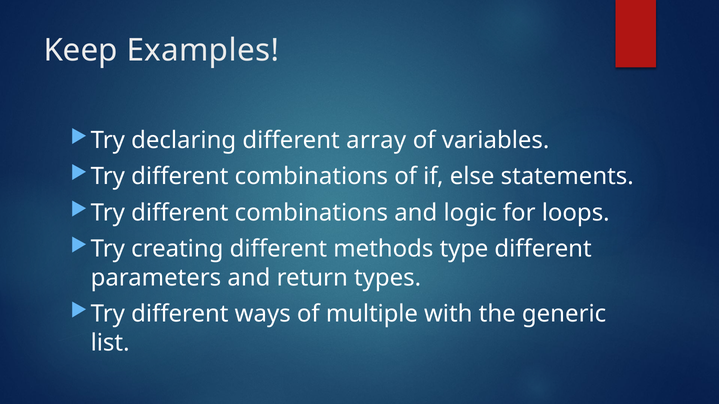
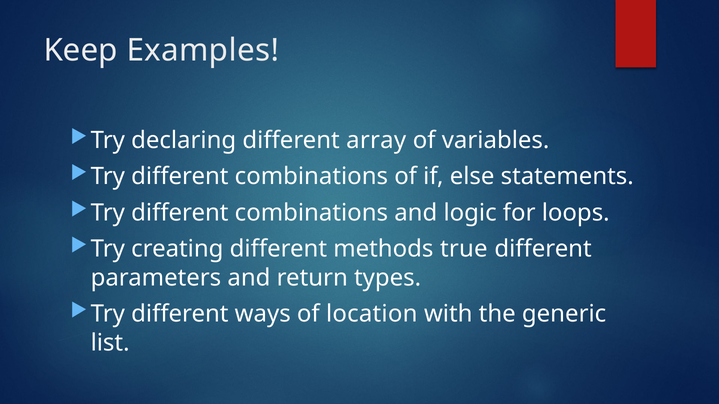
type: type -> true
multiple: multiple -> location
